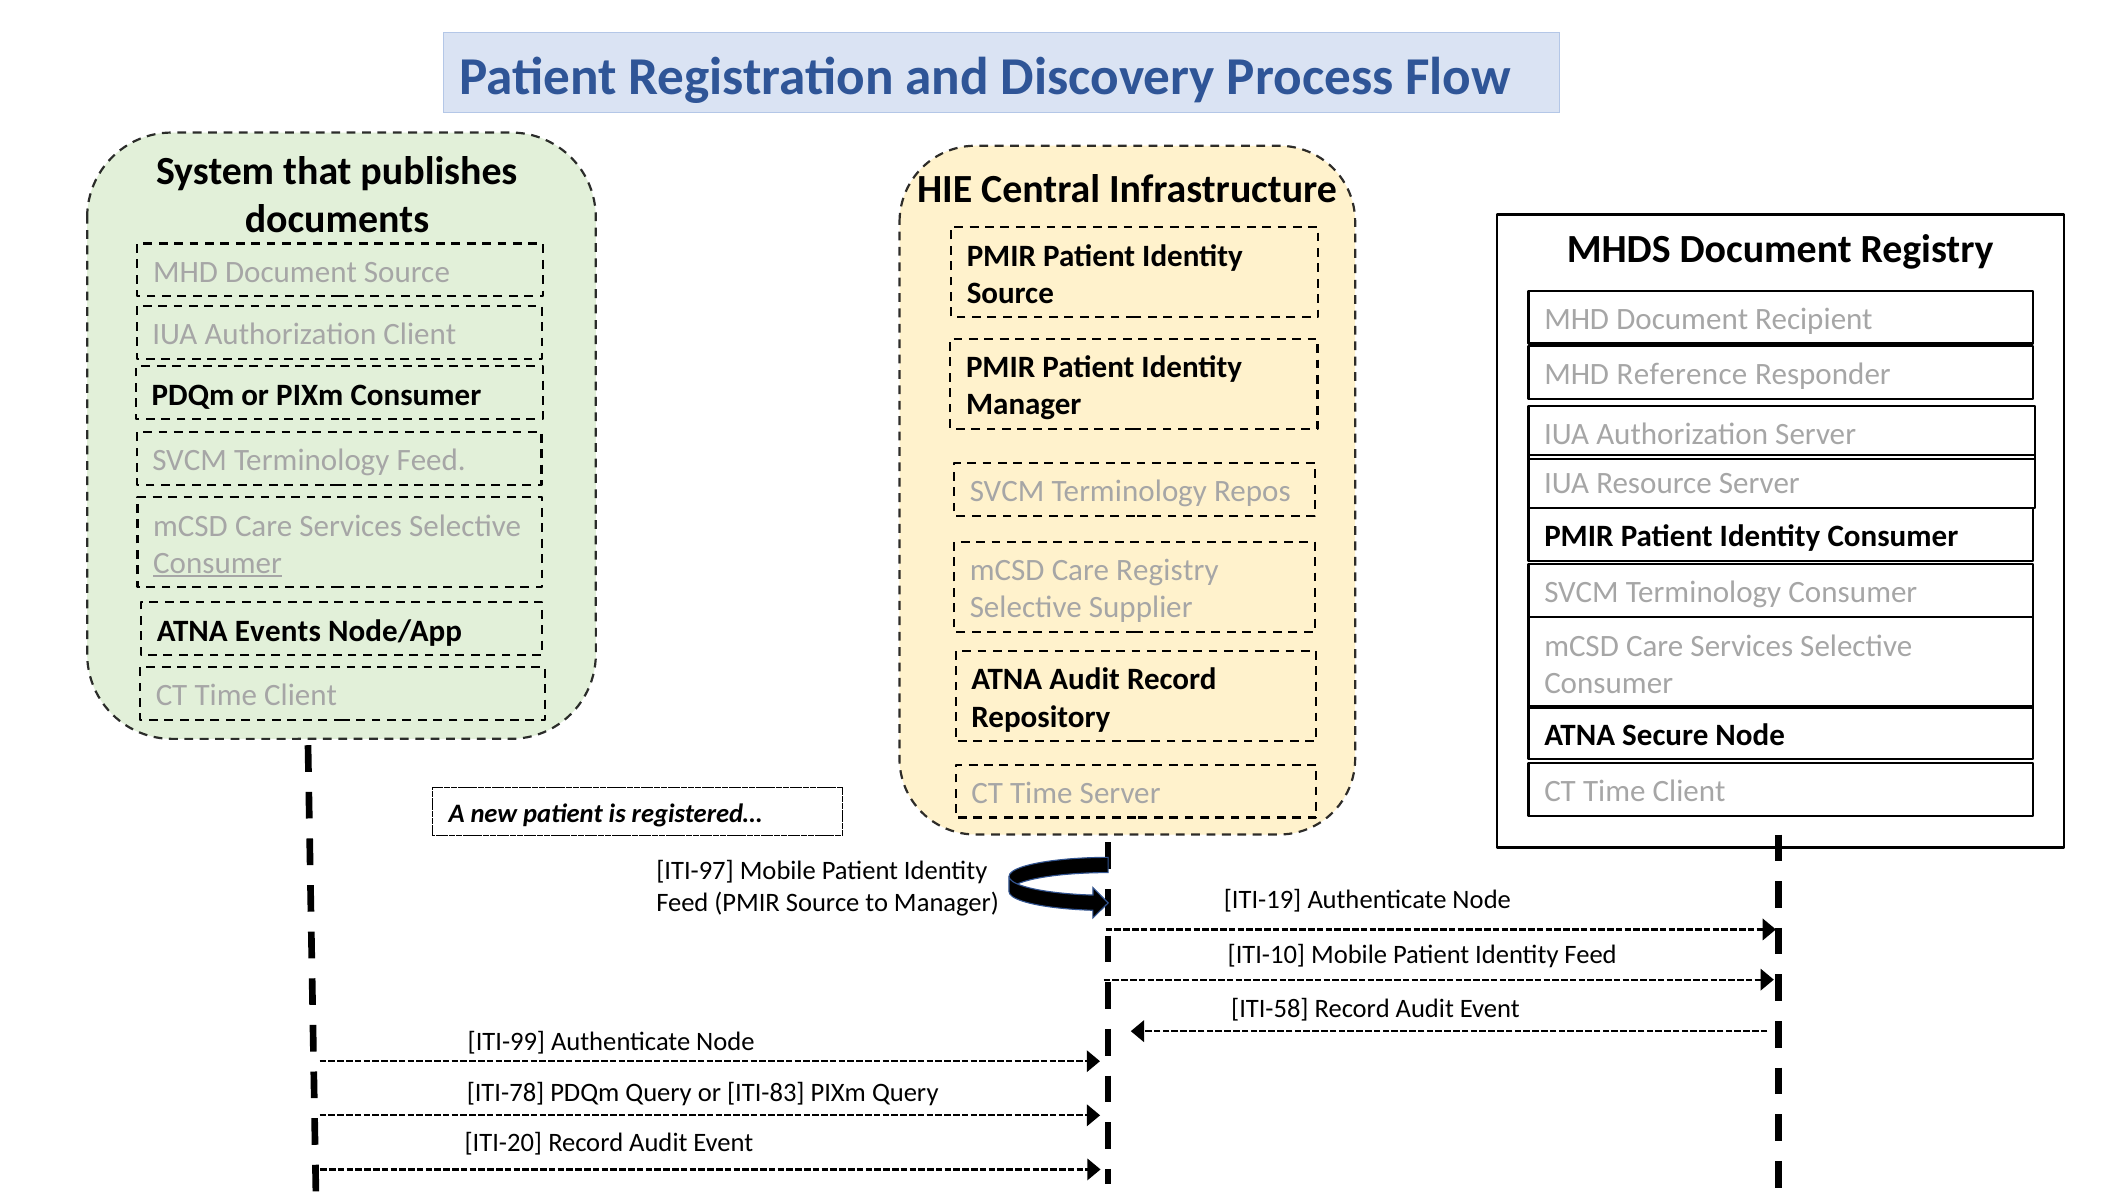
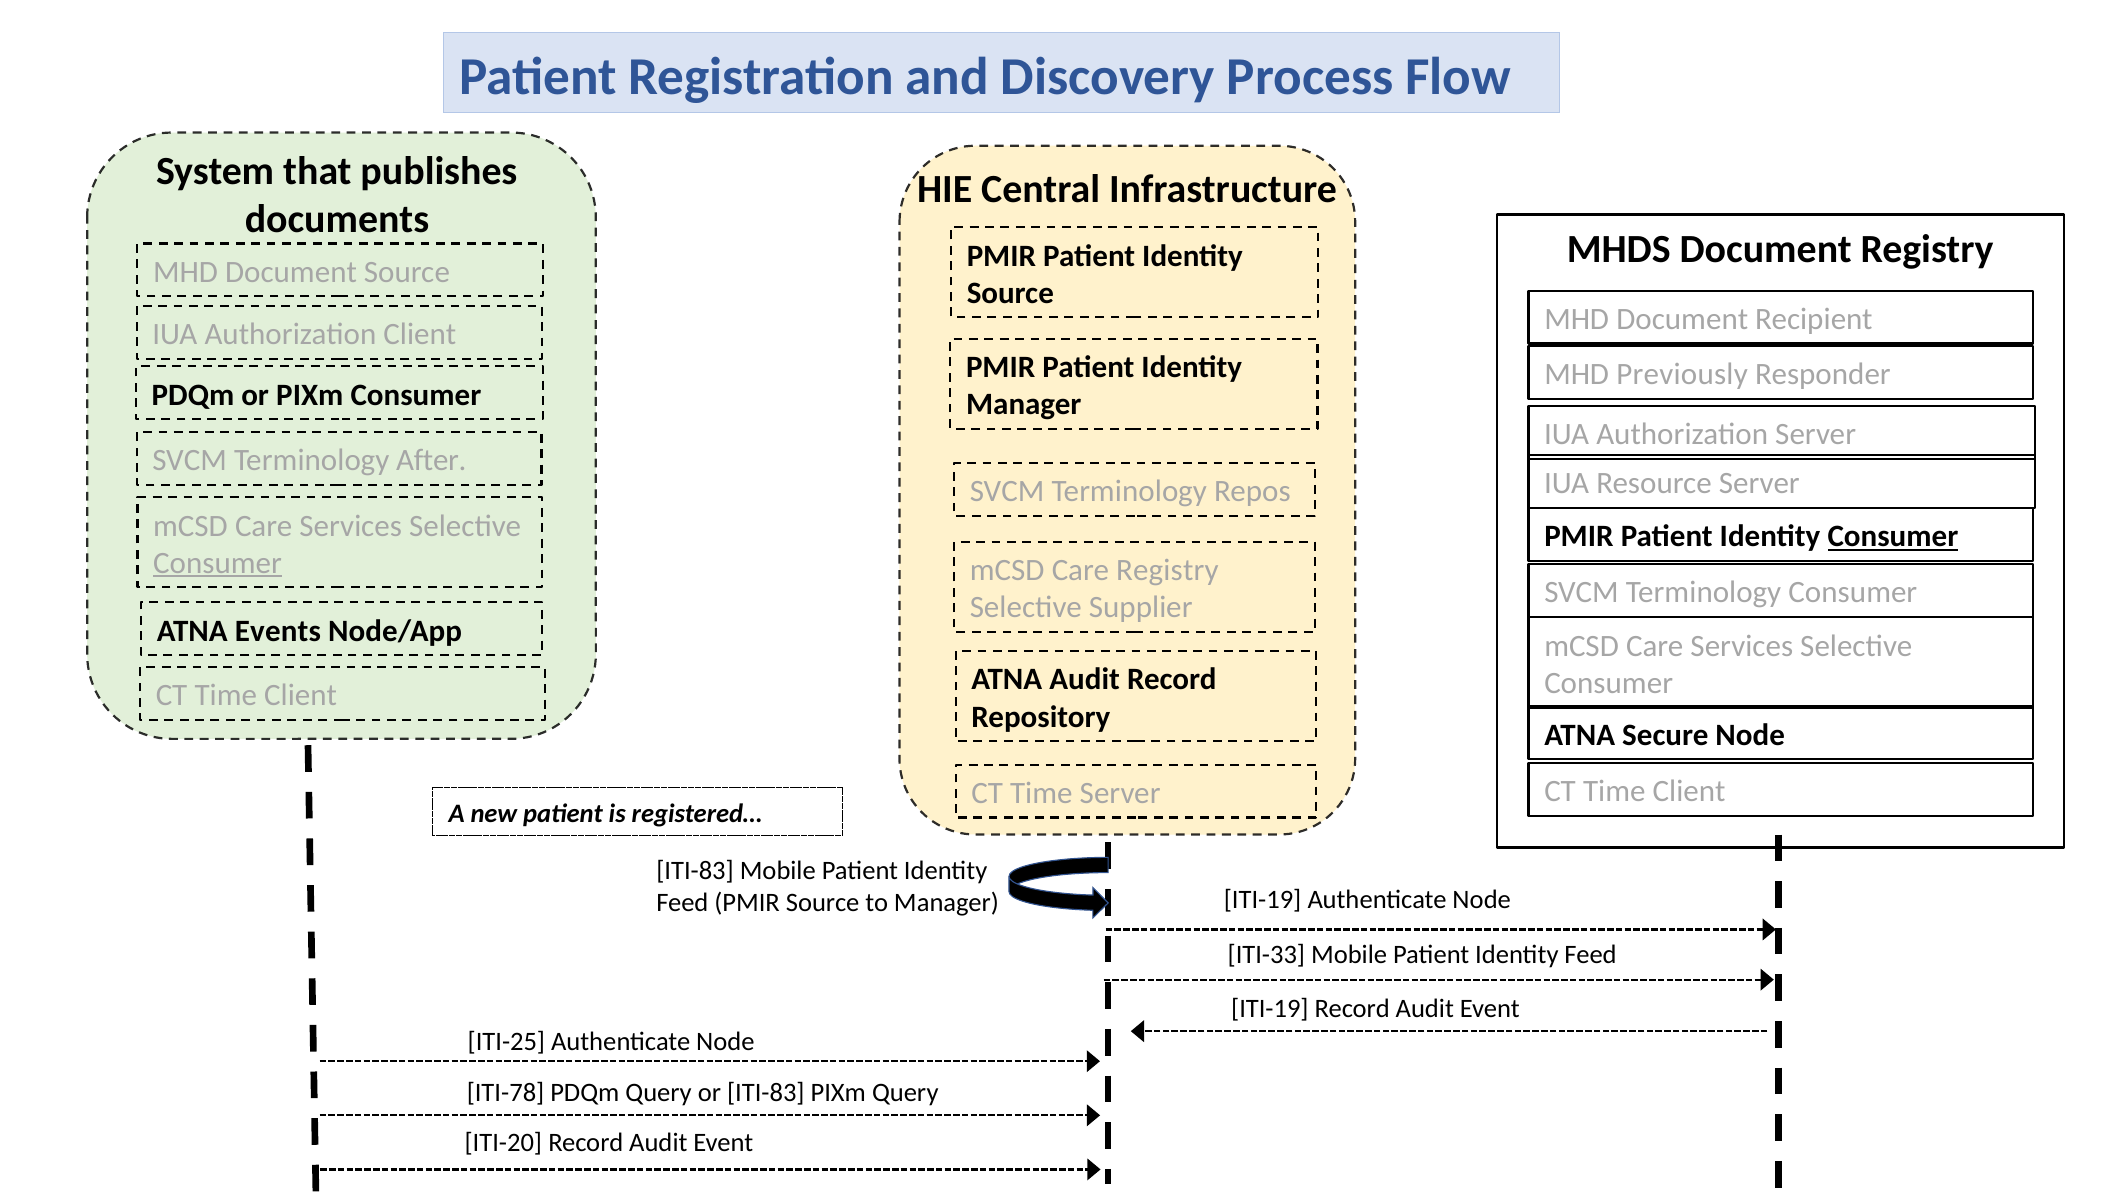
Reference: Reference -> Previously
Terminology Feed: Feed -> After
Consumer at (1893, 536) underline: none -> present
ITI-97 at (695, 871): ITI-97 -> ITI-83
ITI-10: ITI-10 -> ITI-33
ITI-58 at (1270, 1009): ITI-58 -> ITI-19
ITI-99: ITI-99 -> ITI-25
